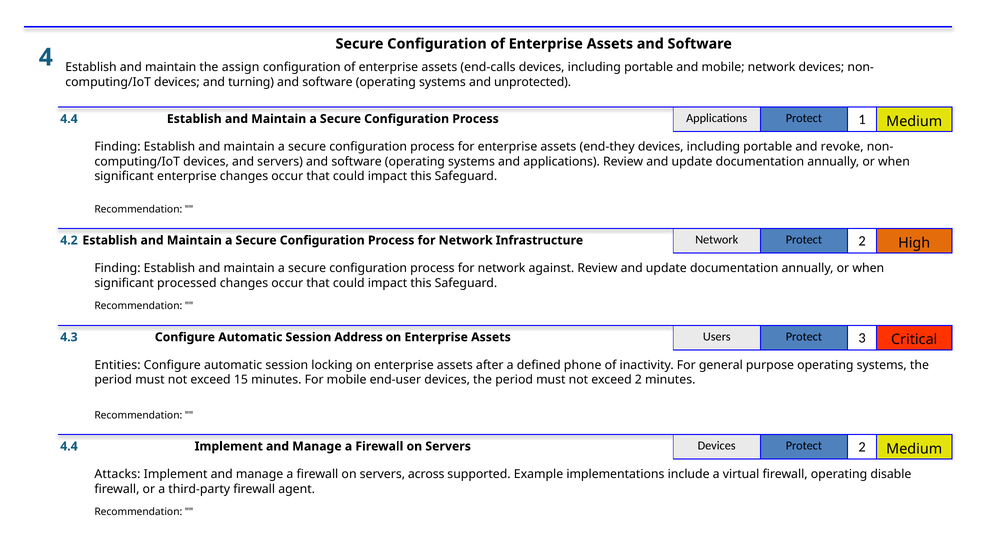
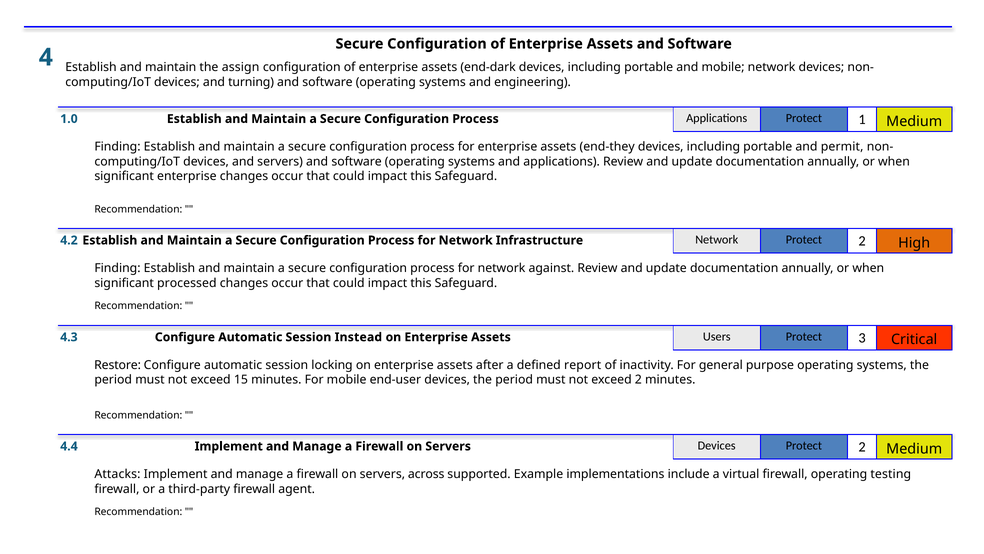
end-calls: end-calls -> end-dark
unprotected: unprotected -> engineering
4.4 at (69, 119): 4.4 -> 1.0
revoke: revoke -> permit
Address: Address -> Instead
Entities: Entities -> Restore
phone: phone -> report
disable: disable -> testing
